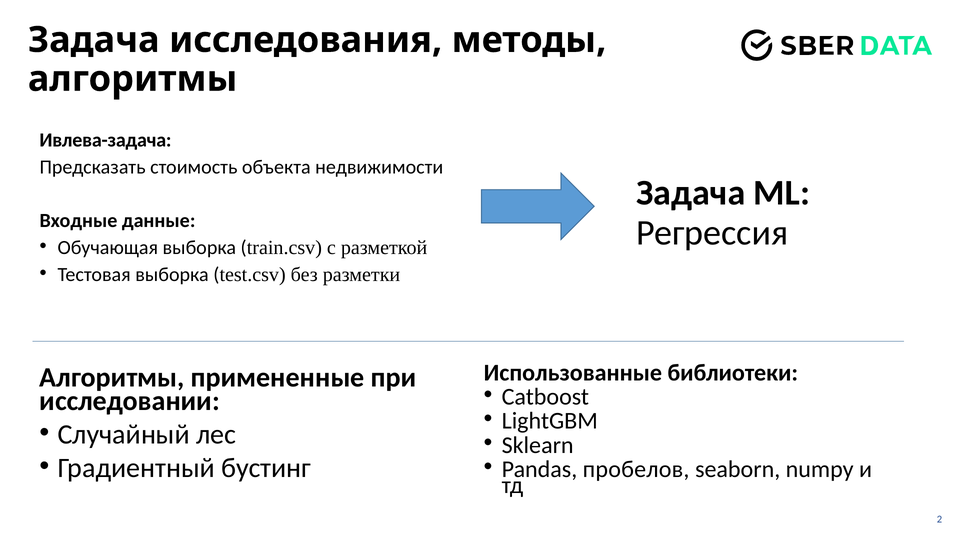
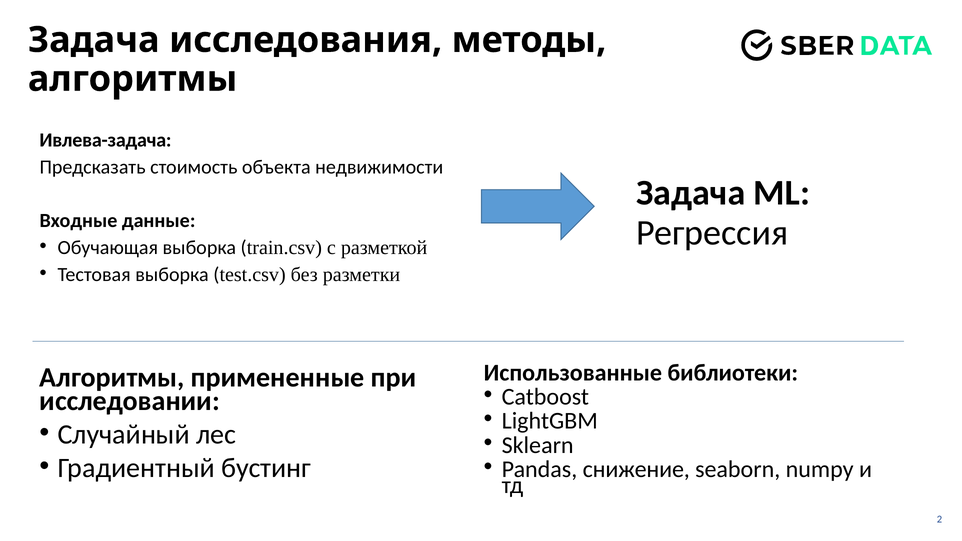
пробелов: пробелов -> снижение
